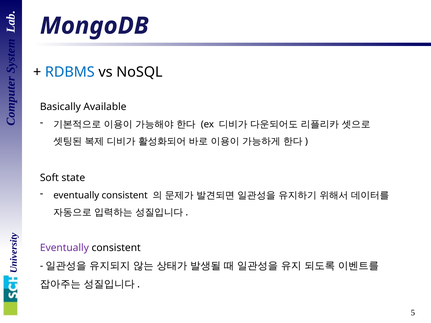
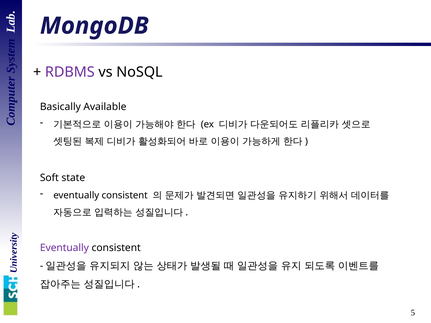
RDBMS colour: blue -> purple
